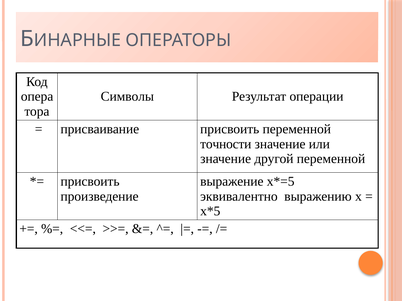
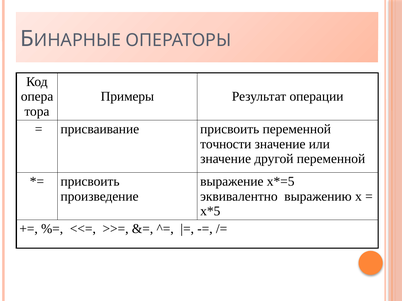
Символы: Символы -> Примеры
